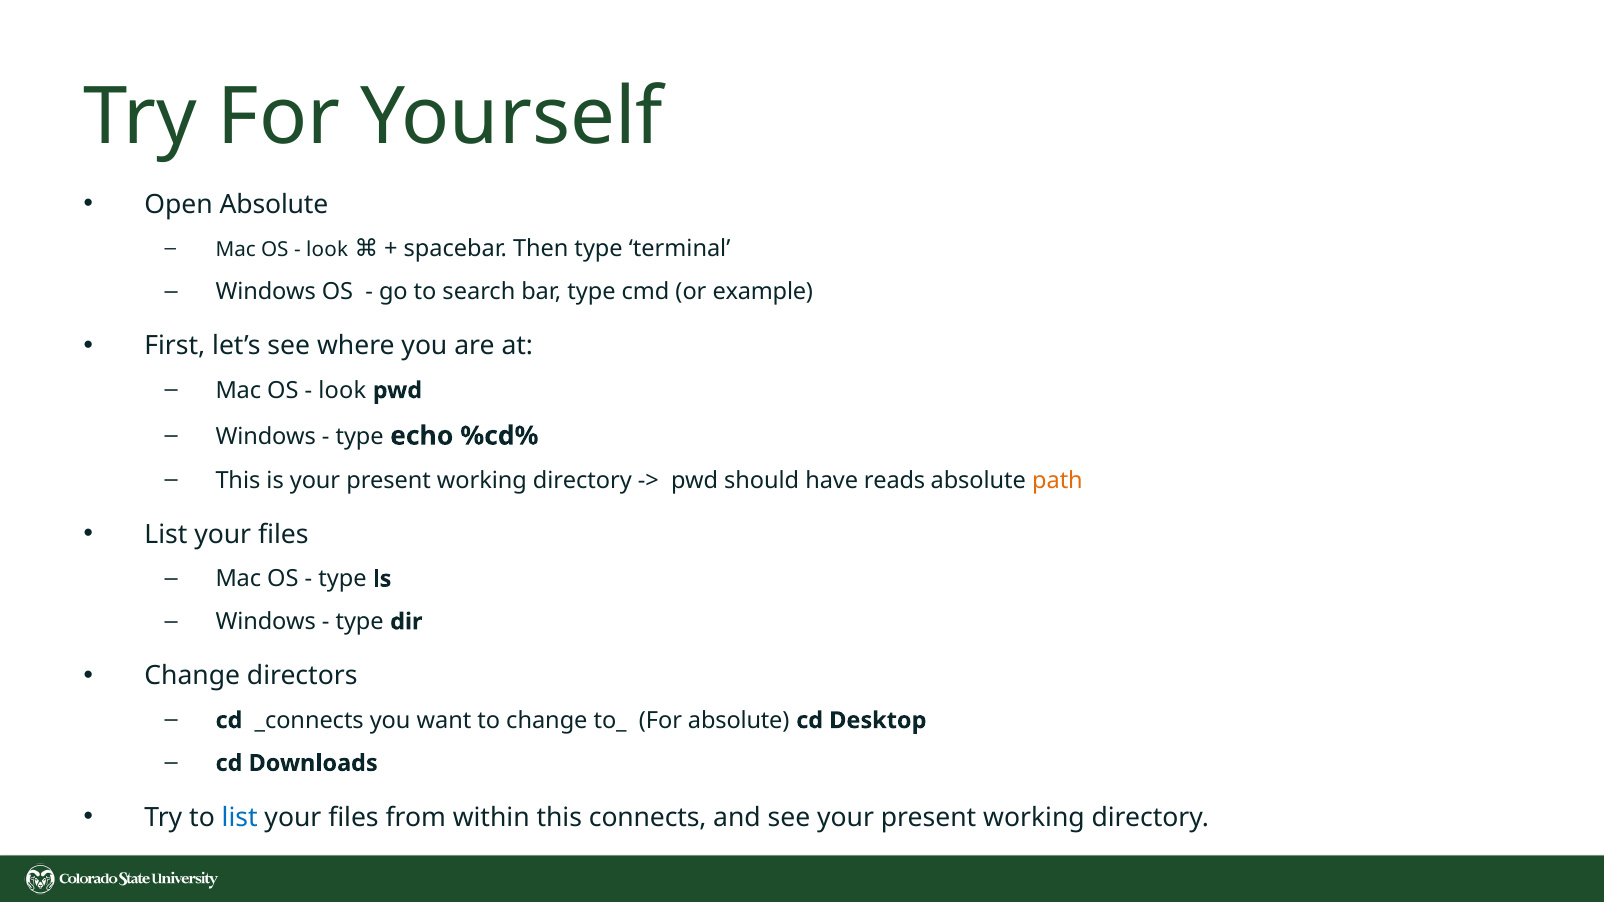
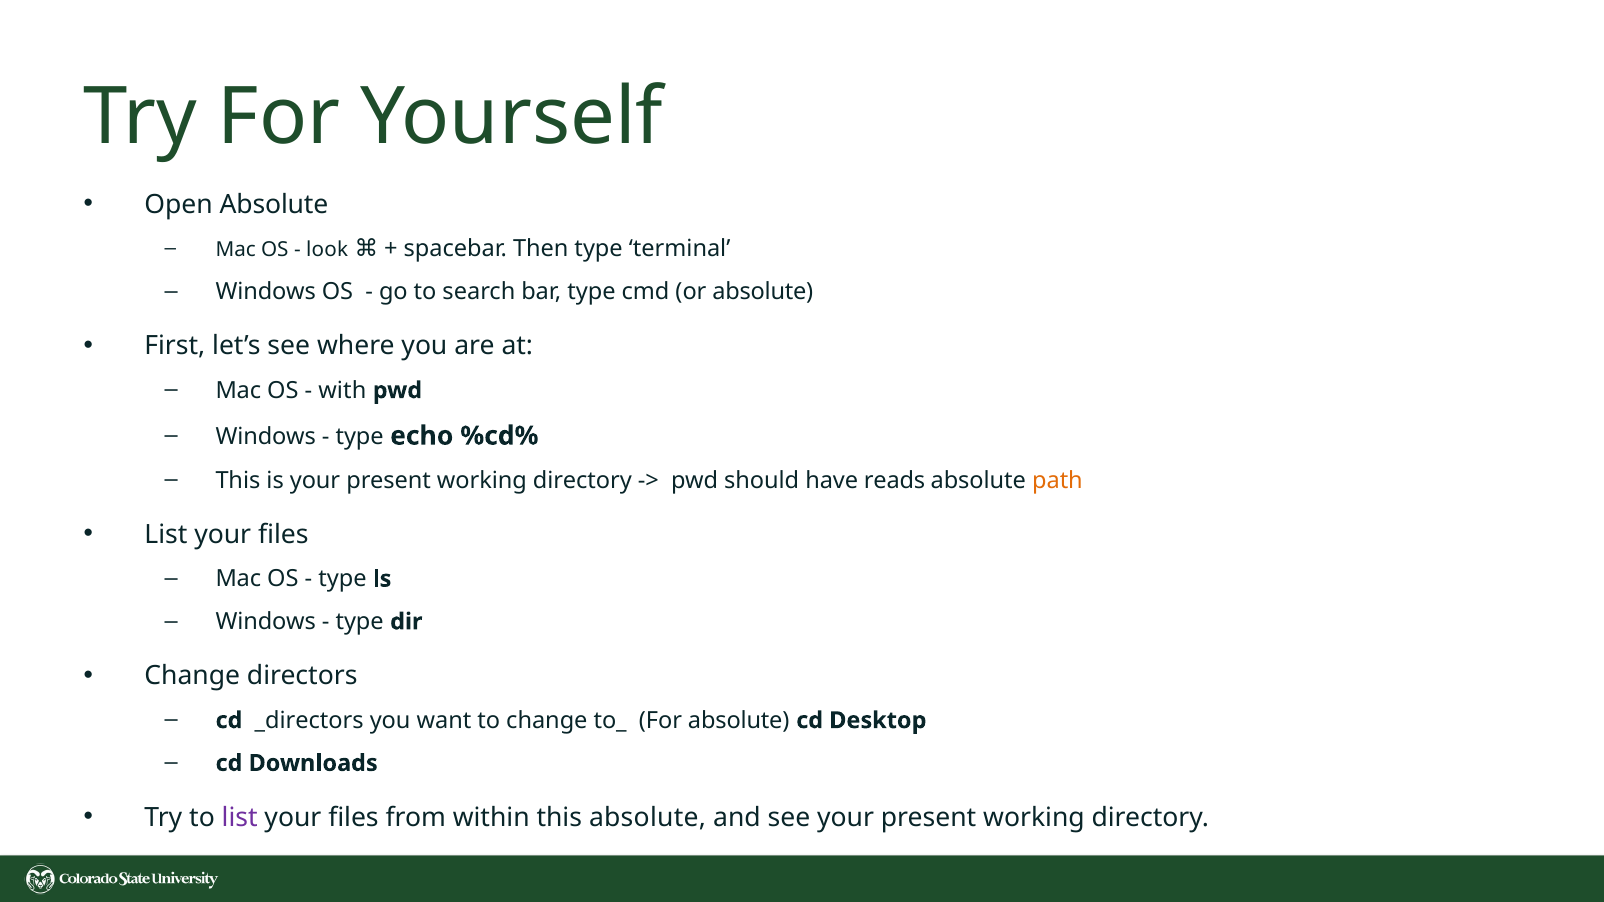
or example: example -> absolute
look at (342, 391): look -> with
_connects: _connects -> _directors
list at (240, 818) colour: blue -> purple
this connects: connects -> absolute
